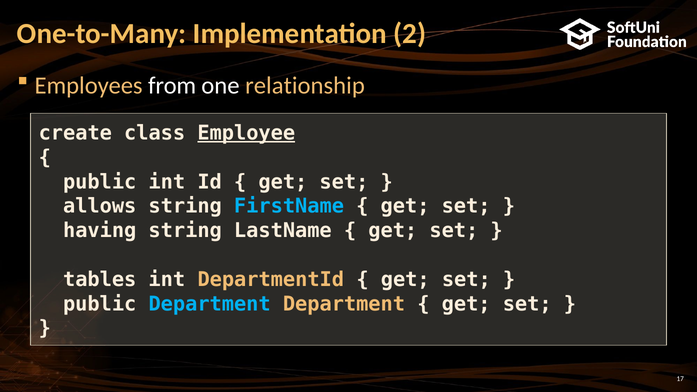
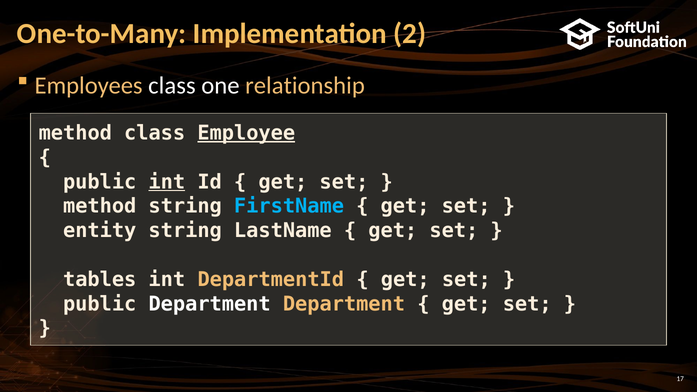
Employees from: from -> class
create at (75, 133): create -> method
int at (167, 182) underline: none -> present
allows at (100, 206): allows -> method
having: having -> entity
Department at (210, 304) colour: light blue -> white
